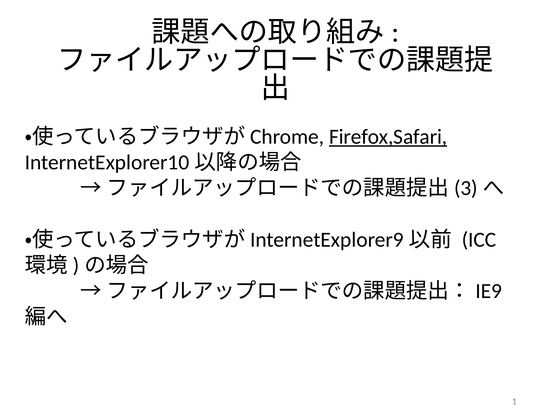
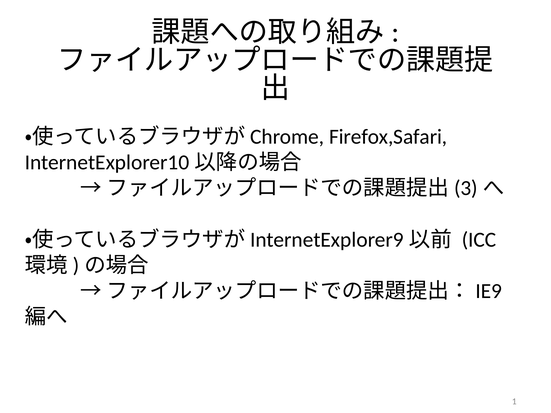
Firefox,Safari underline: present -> none
